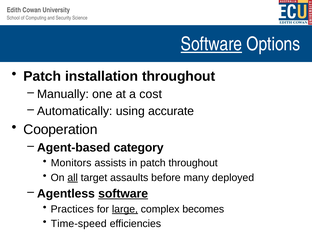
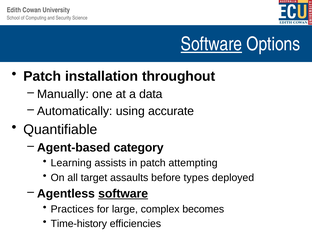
cost: cost -> data
Cooperation: Cooperation -> Quantifiable
Monitors: Monitors -> Learning
patch throughout: throughout -> attempting
all underline: present -> none
many: many -> types
large underline: present -> none
Time-speed: Time-speed -> Time-history
